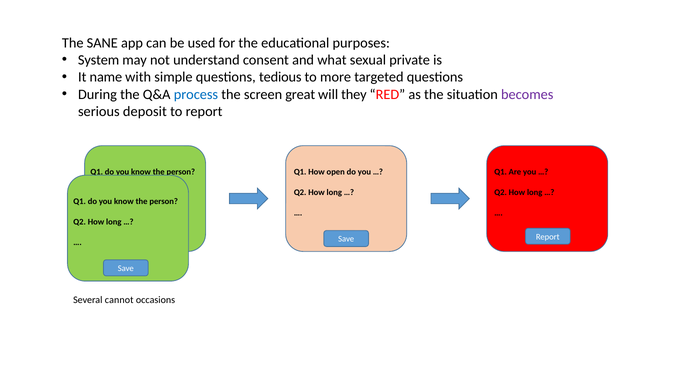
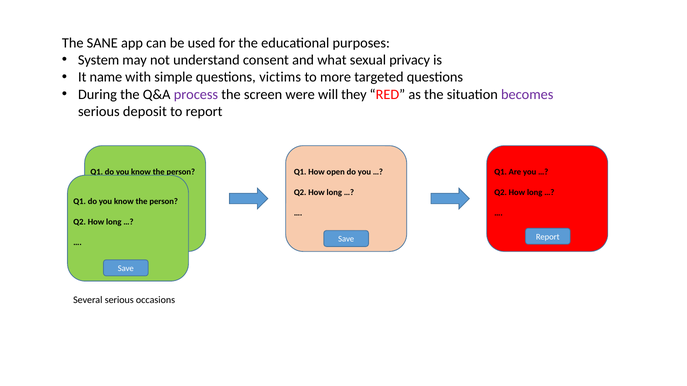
private: private -> privacy
tedious: tedious -> victims
process colour: blue -> purple
great: great -> were
Several cannot: cannot -> serious
